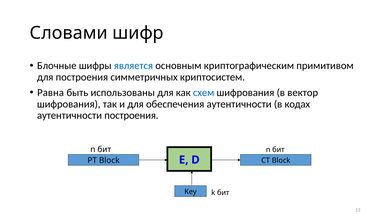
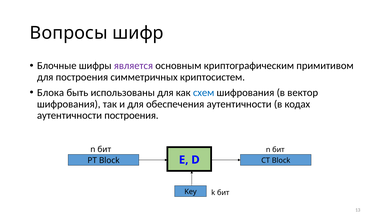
Словами: Словами -> Вопросы
является colour: blue -> purple
Равна: Равна -> Блока
